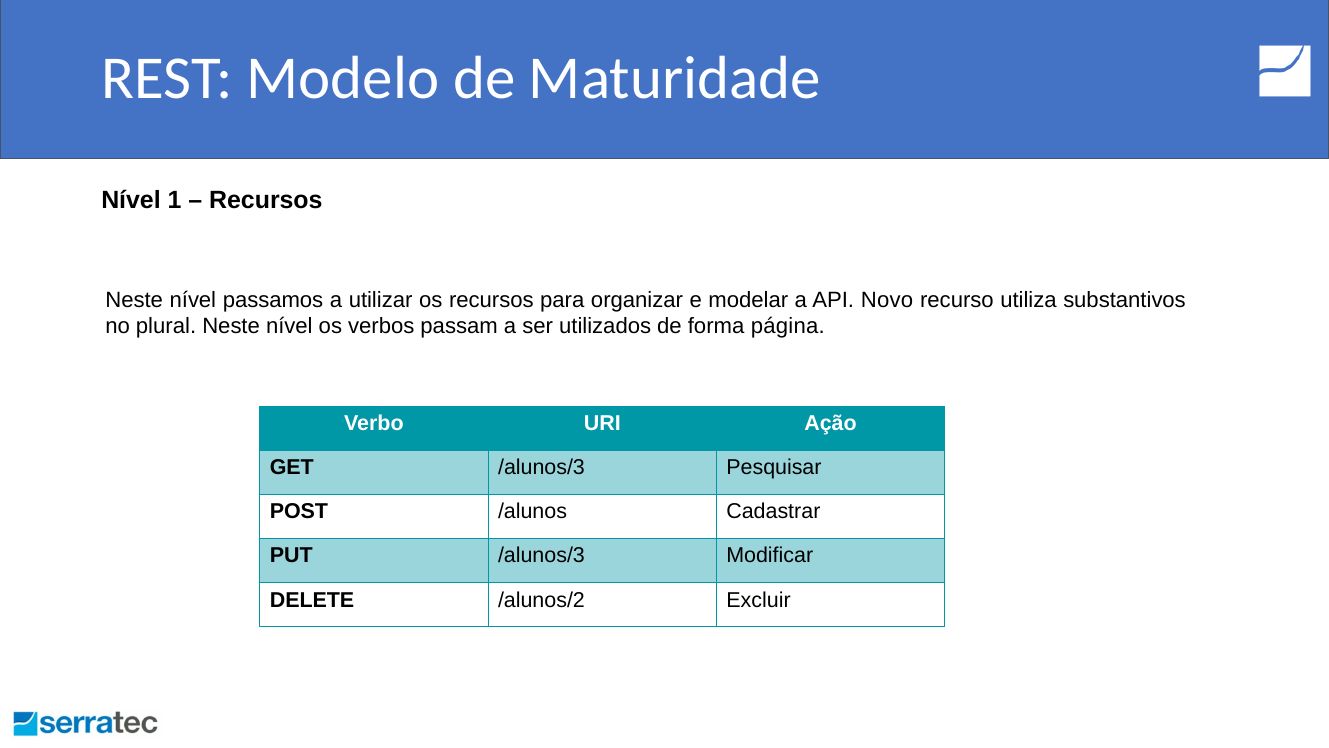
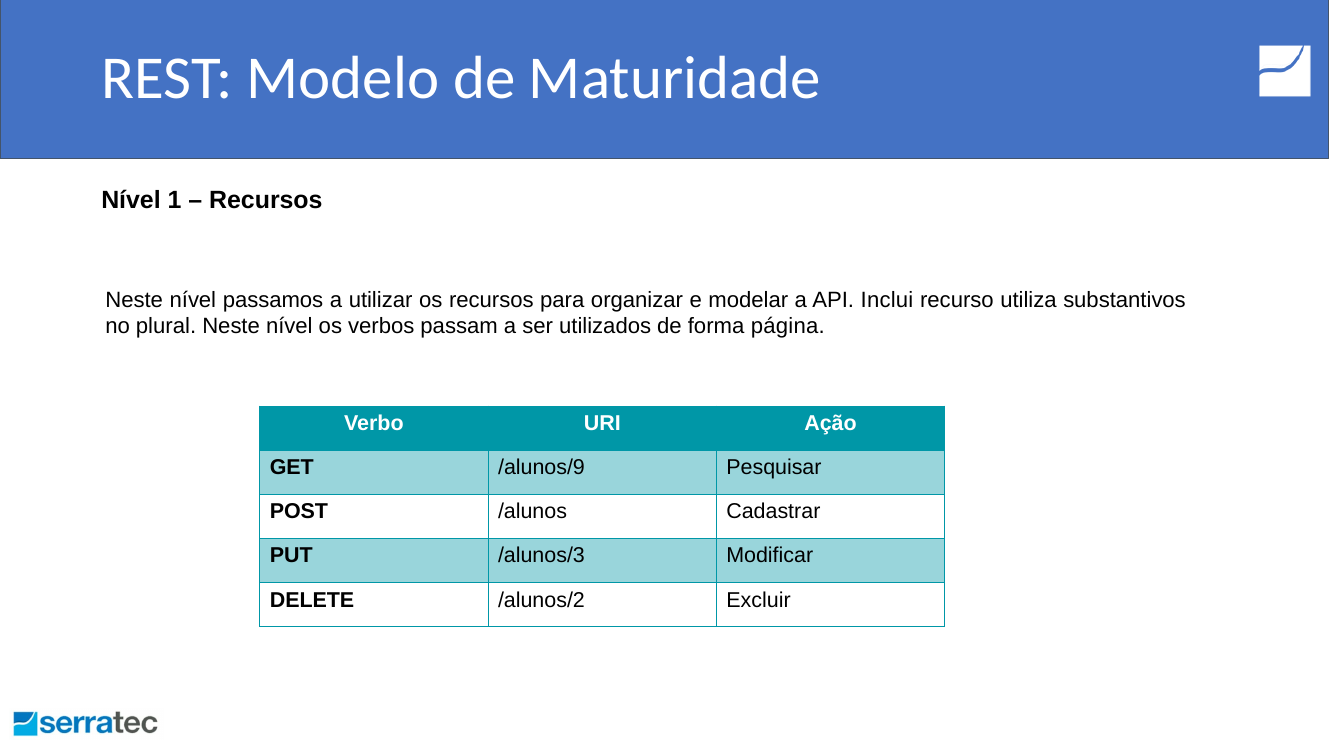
Novo: Novo -> Inclui
GET /alunos/3: /alunos/3 -> /alunos/9
